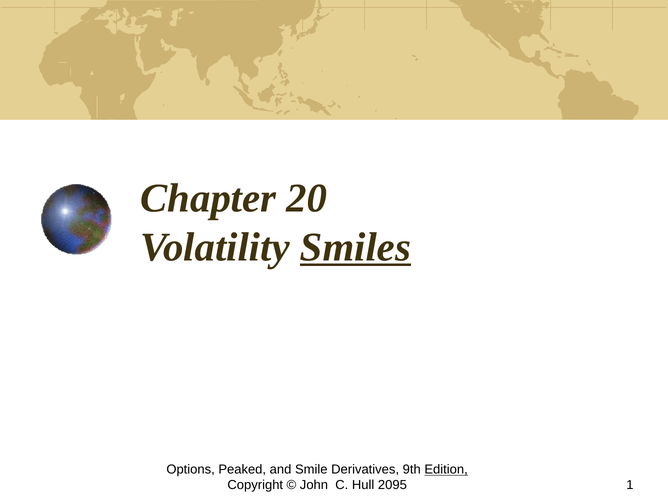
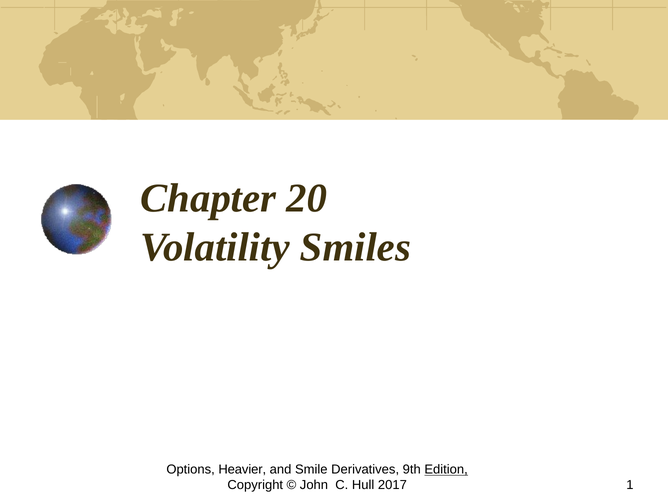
Smiles underline: present -> none
Peaked: Peaked -> Heavier
2095: 2095 -> 2017
